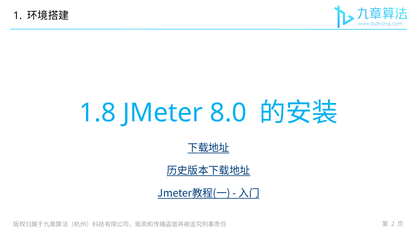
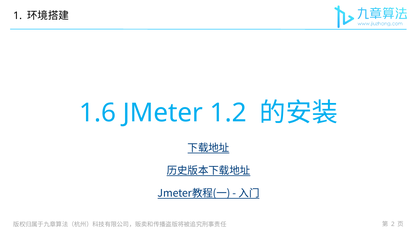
1.8: 1.8 -> 1.6
8.0: 8.0 -> 1.2
